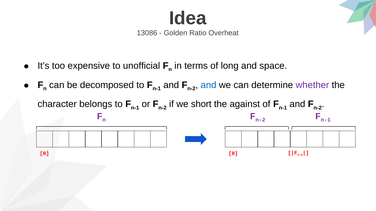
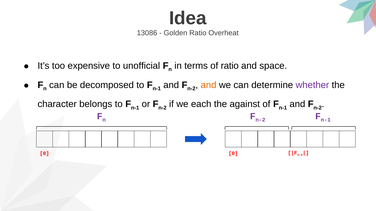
of long: long -> ratio
and at (209, 85) colour: blue -> orange
short: short -> each
